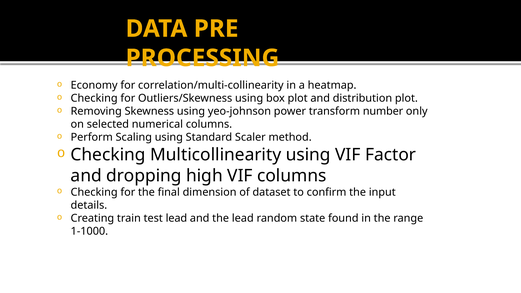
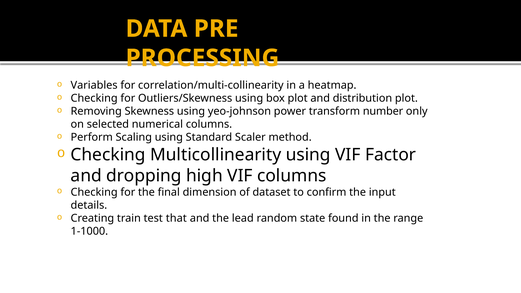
Economy: Economy -> Variables
test lead: lead -> that
